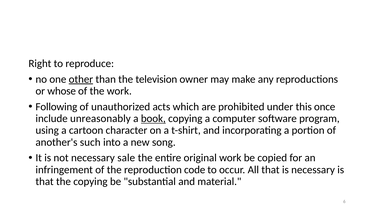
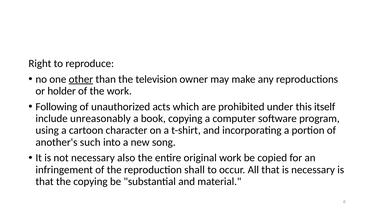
whose: whose -> holder
once: once -> itself
book underline: present -> none
sale: sale -> also
code: code -> shall
